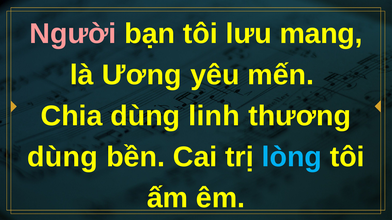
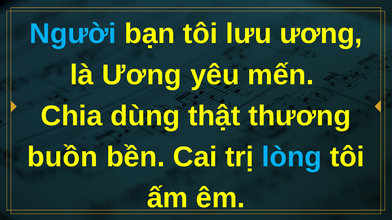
Người colour: pink -> light blue
lưu mang: mang -> ương
linh: linh -> thật
dùng at (63, 157): dùng -> buồn
